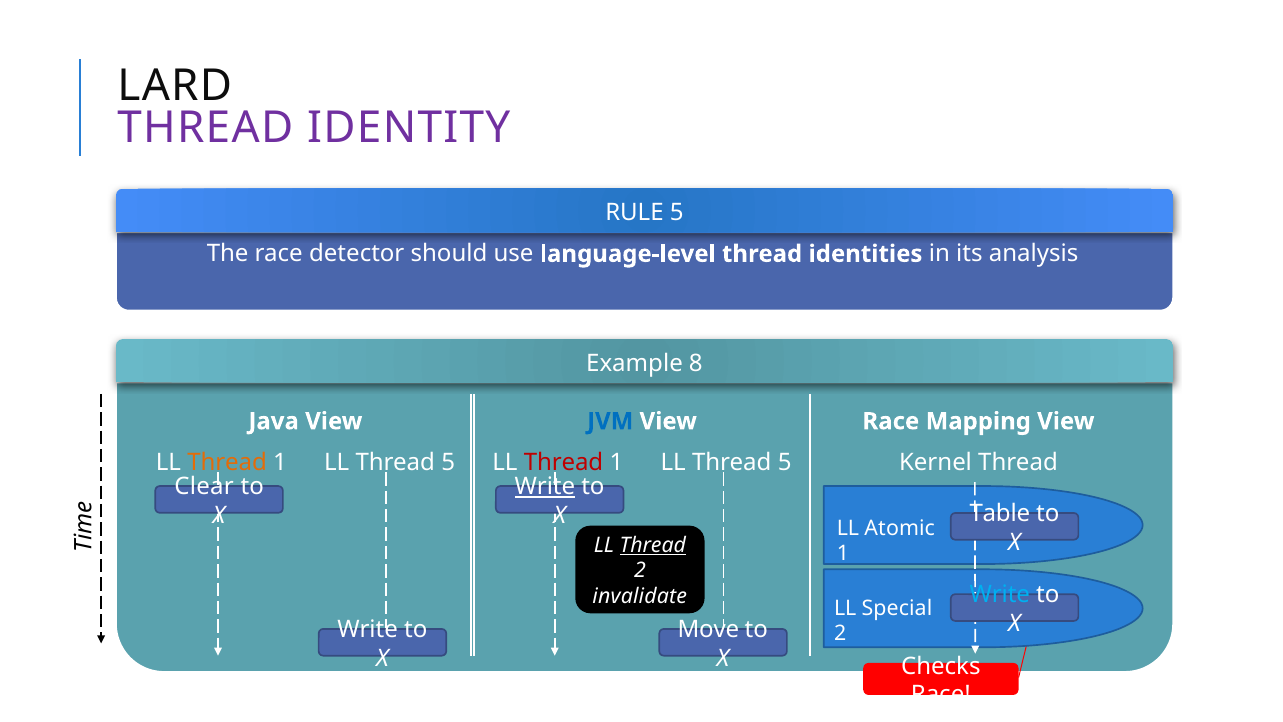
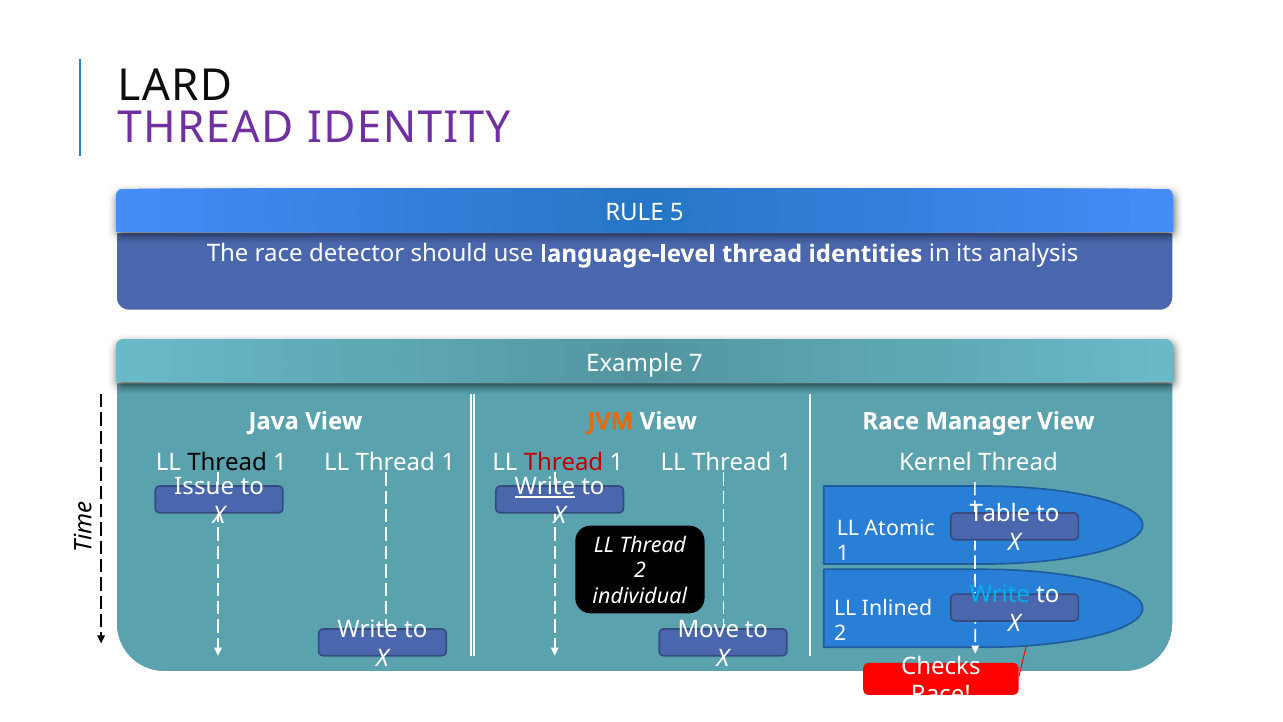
8: 8 -> 7
JVM colour: blue -> orange
Mapping: Mapping -> Manager
Thread at (227, 462) colour: orange -> black
5 at (448, 462): 5 -> 1
5 at (785, 462): 5 -> 1
Clear: Clear -> Issue
Thread at (653, 545) underline: present -> none
invalidate: invalidate -> individual
Special: Special -> Inlined
